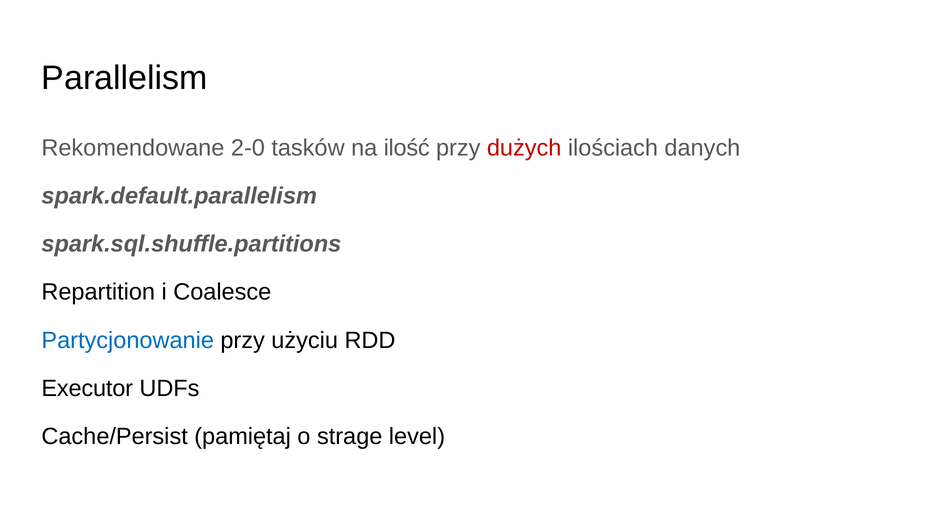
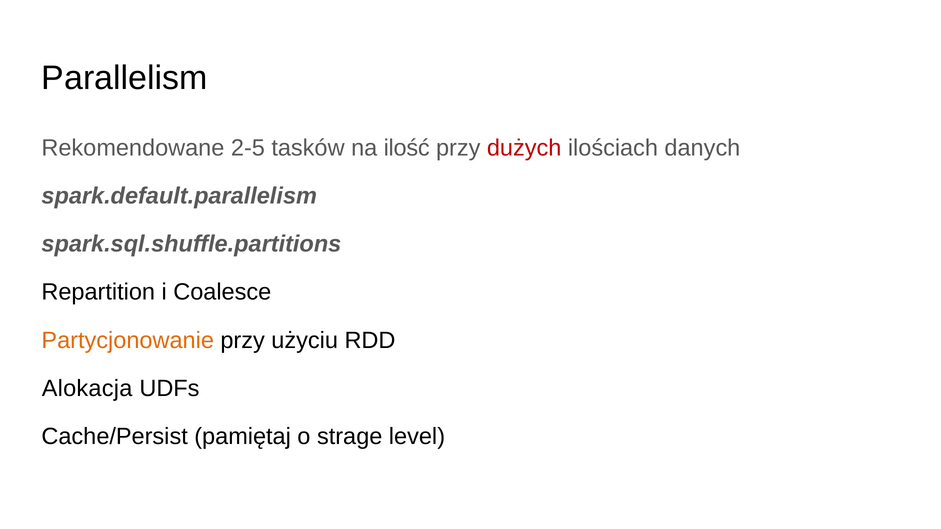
2-0: 2-0 -> 2-5
Partycjonowanie colour: blue -> orange
Executor: Executor -> Alokacja
